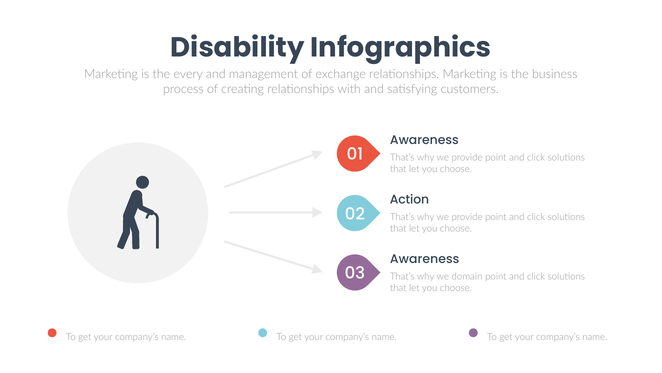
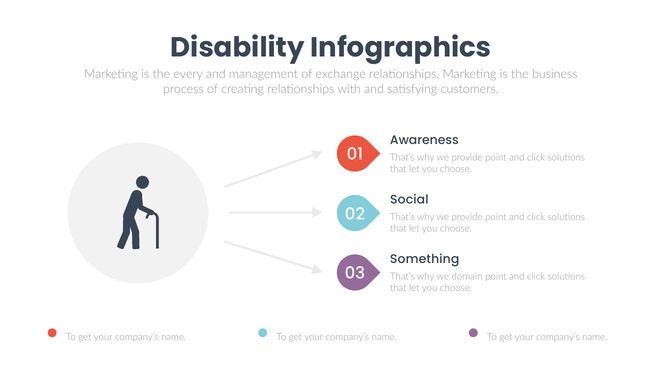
Action: Action -> Social
Awareness at (425, 259): Awareness -> Something
